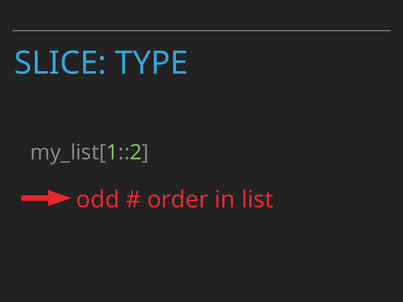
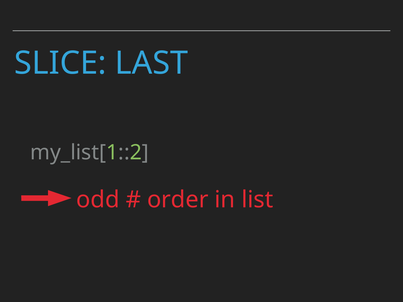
TYPE: TYPE -> LAST
